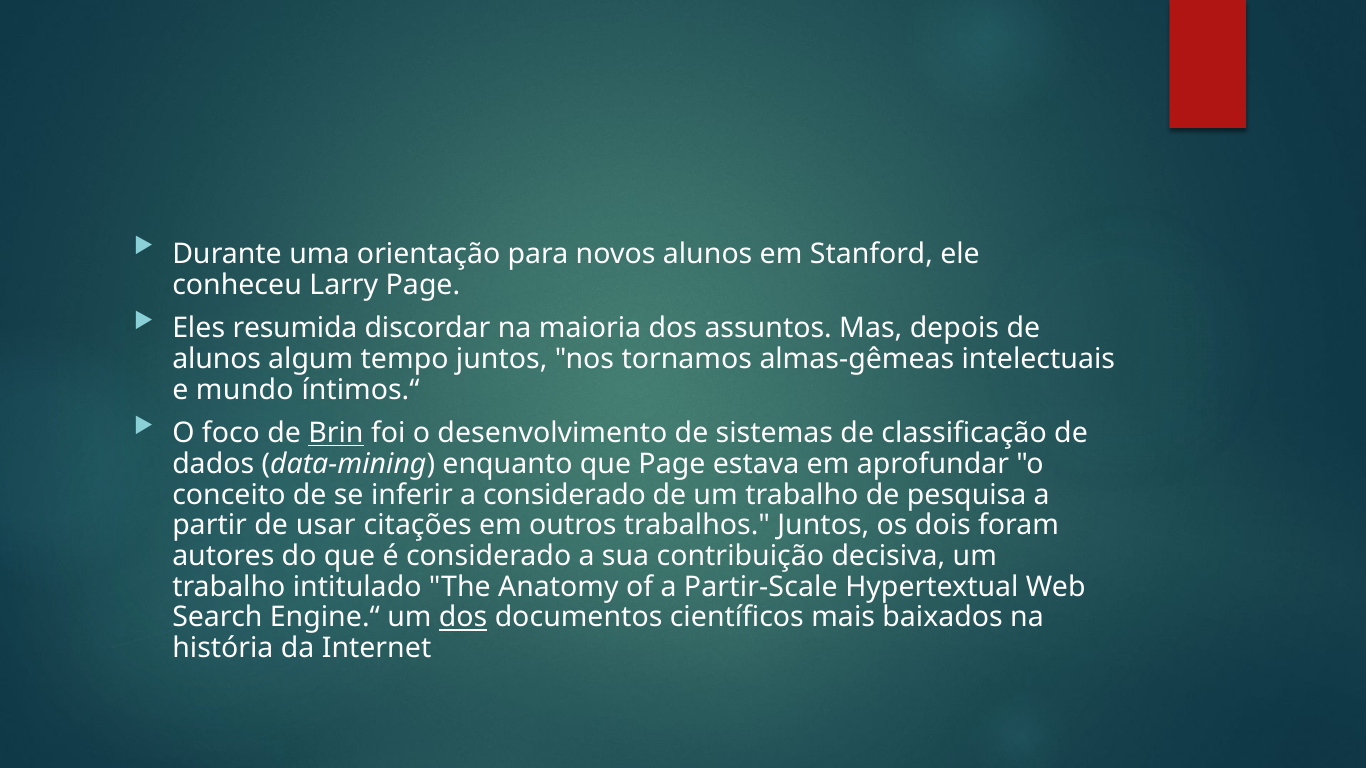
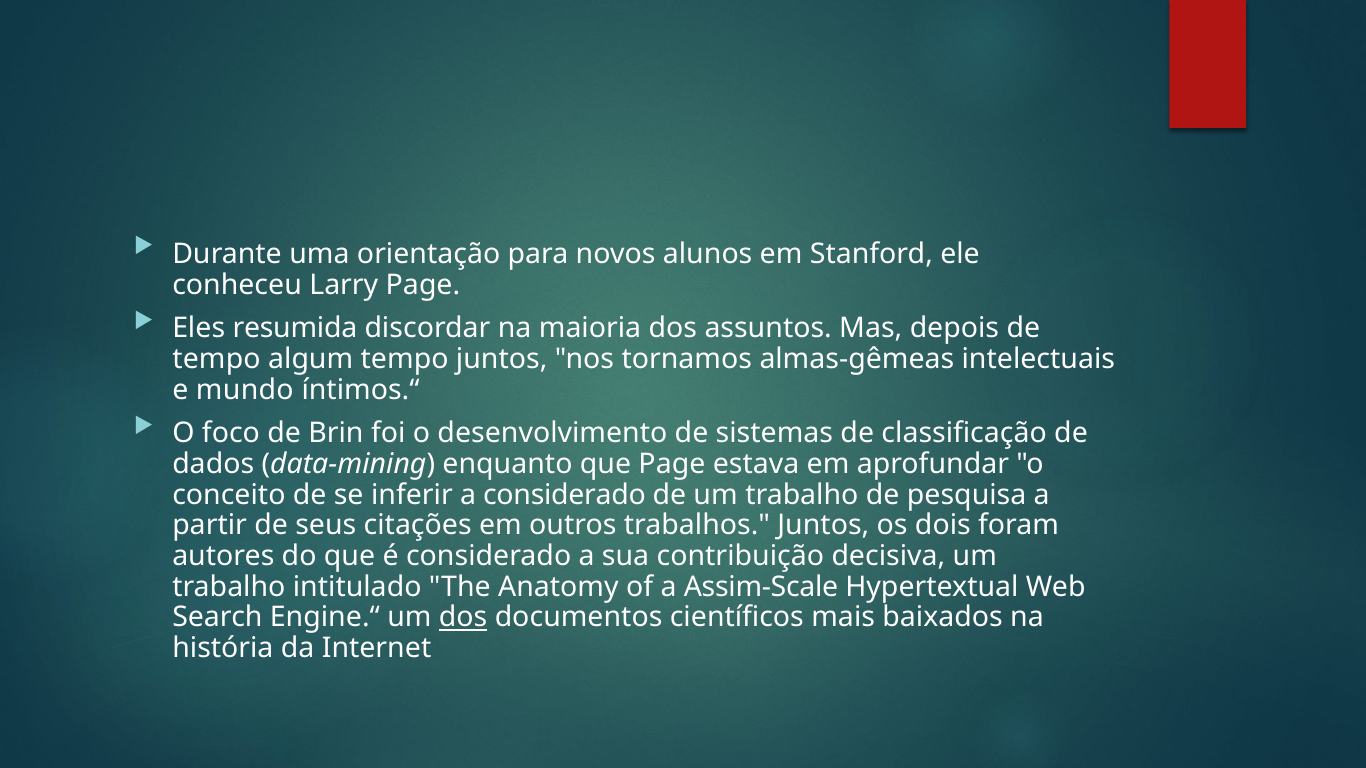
alunos at (217, 359): alunos -> tempo
Brin underline: present -> none
usar: usar -> seus
Partir-Scale: Partir-Scale -> Assim-Scale
